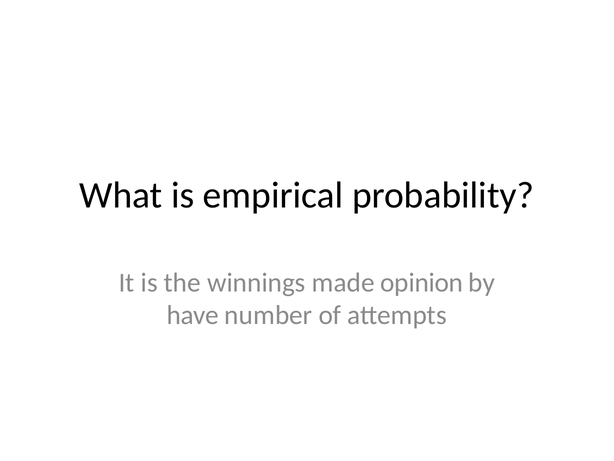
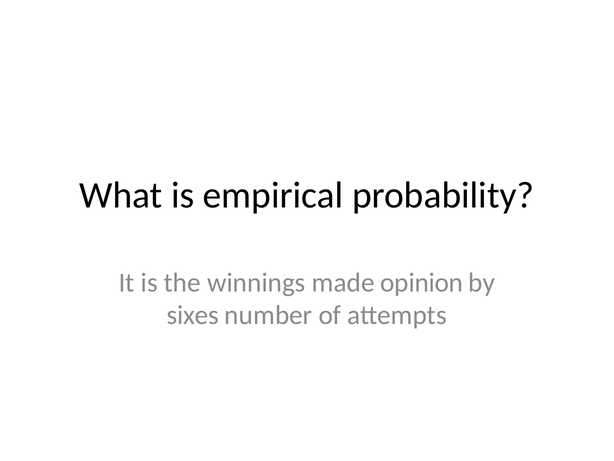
have: have -> sixes
